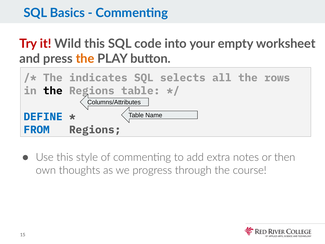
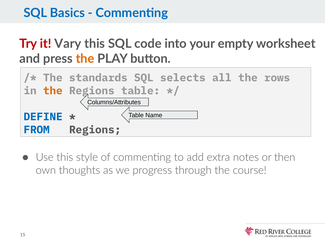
Wild: Wild -> Vary
indicates: indicates -> standards
the at (53, 91) colour: black -> orange
